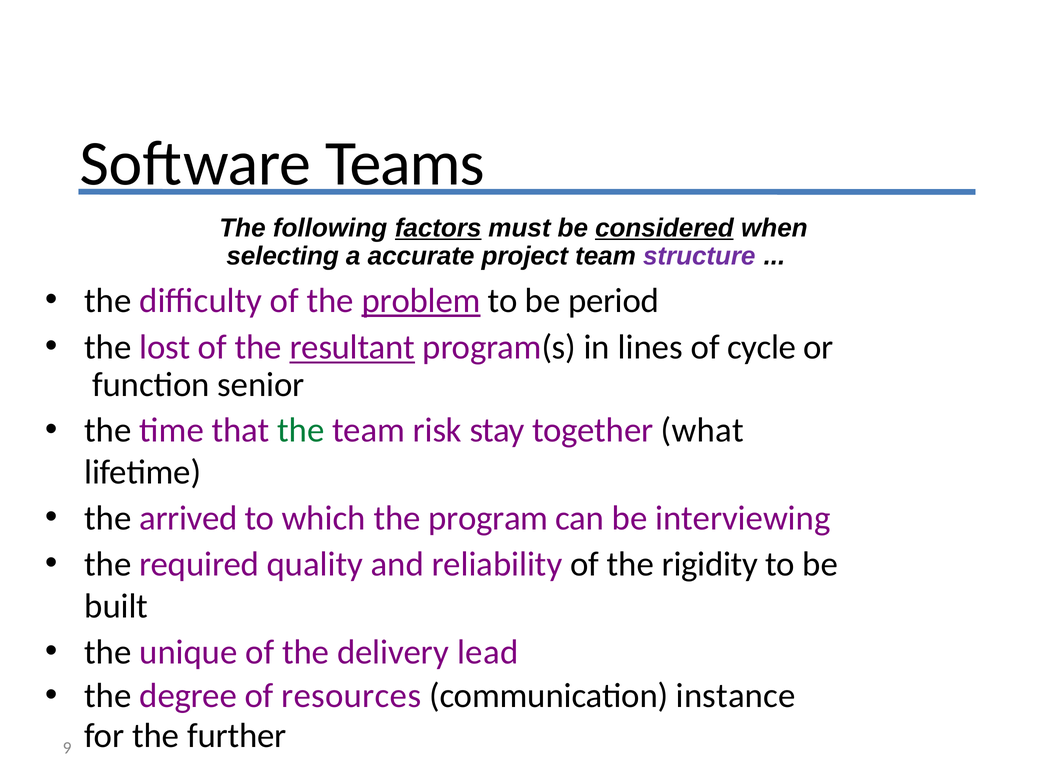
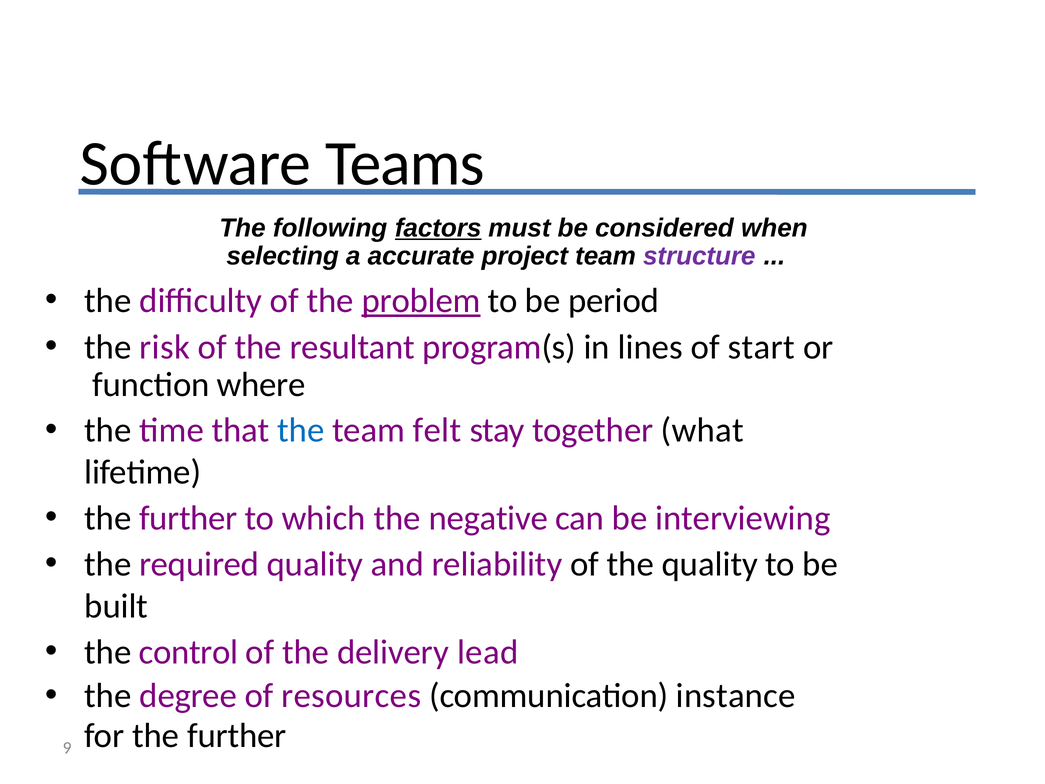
considered underline: present -> none
lost: lost -> risk
resultant underline: present -> none
cycle: cycle -> start
senior: senior -> where
the at (301, 430) colour: green -> blue
risk: risk -> felt
arrived at (188, 518): arrived -> further
program: program -> negative
the rigidity: rigidity -> quality
unique: unique -> control
